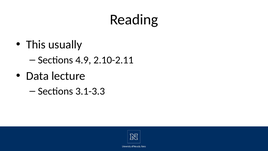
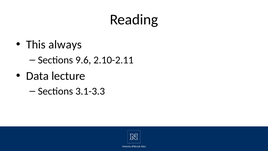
usually: usually -> always
4.9: 4.9 -> 9.6
